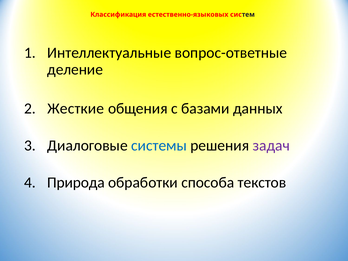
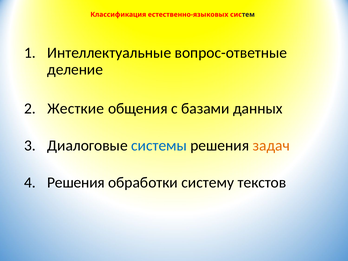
задач colour: purple -> orange
Природа at (76, 183): Природа -> Решения
способа: способа -> систему
